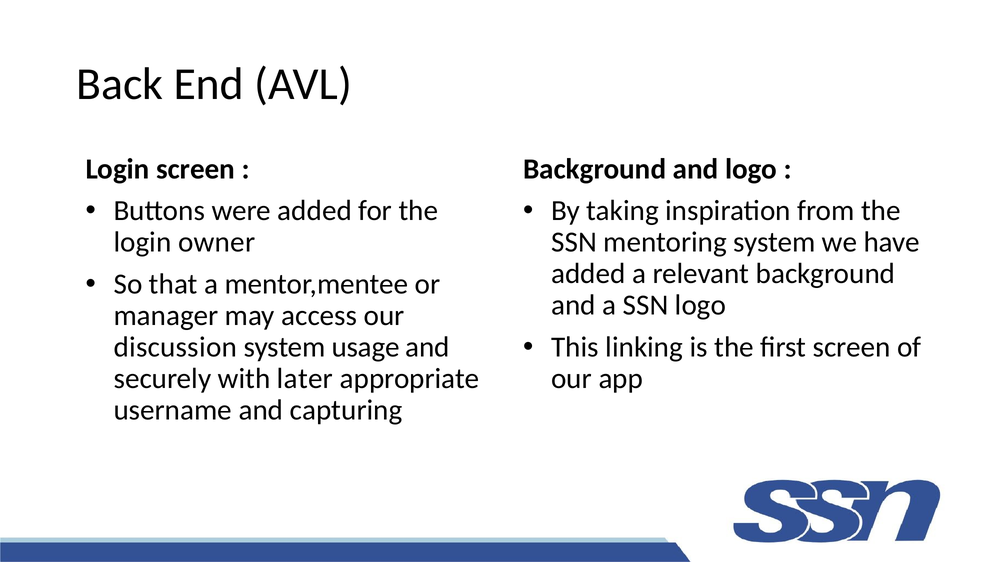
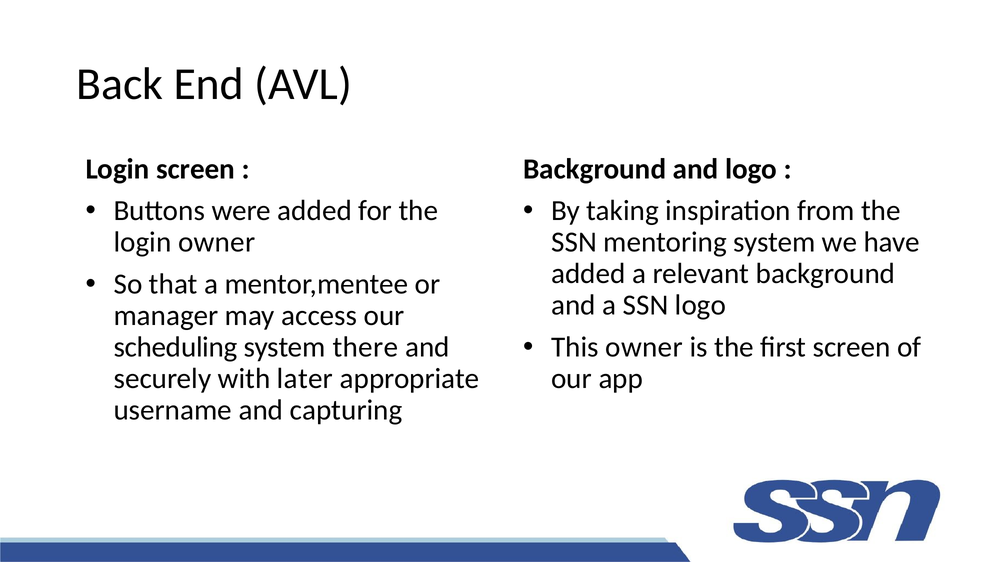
This linking: linking -> owner
discussion: discussion -> scheduling
usage: usage -> there
